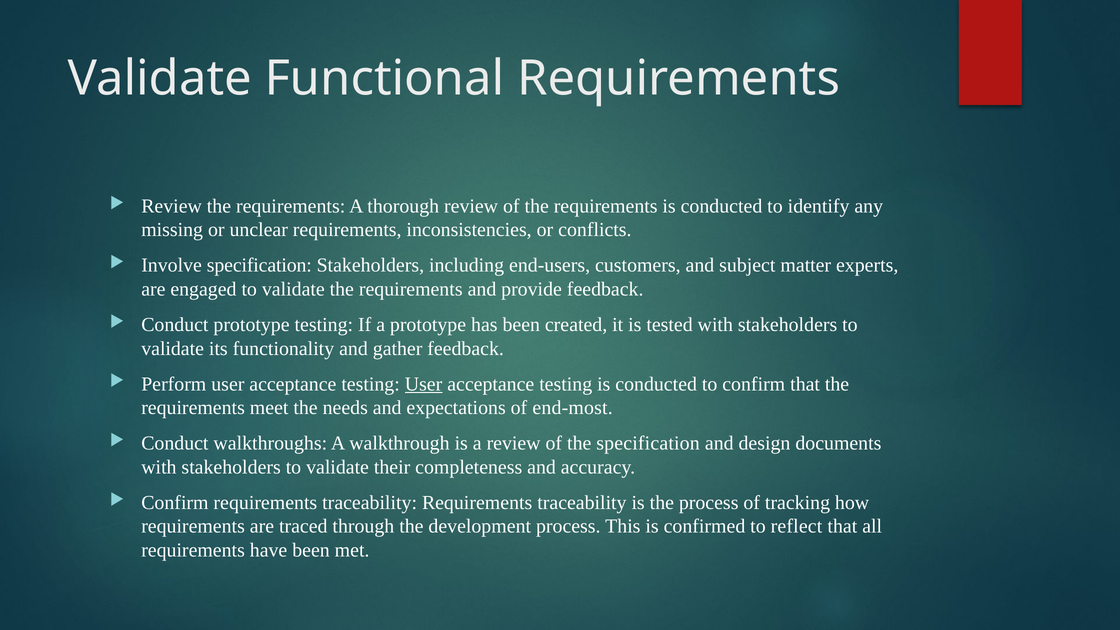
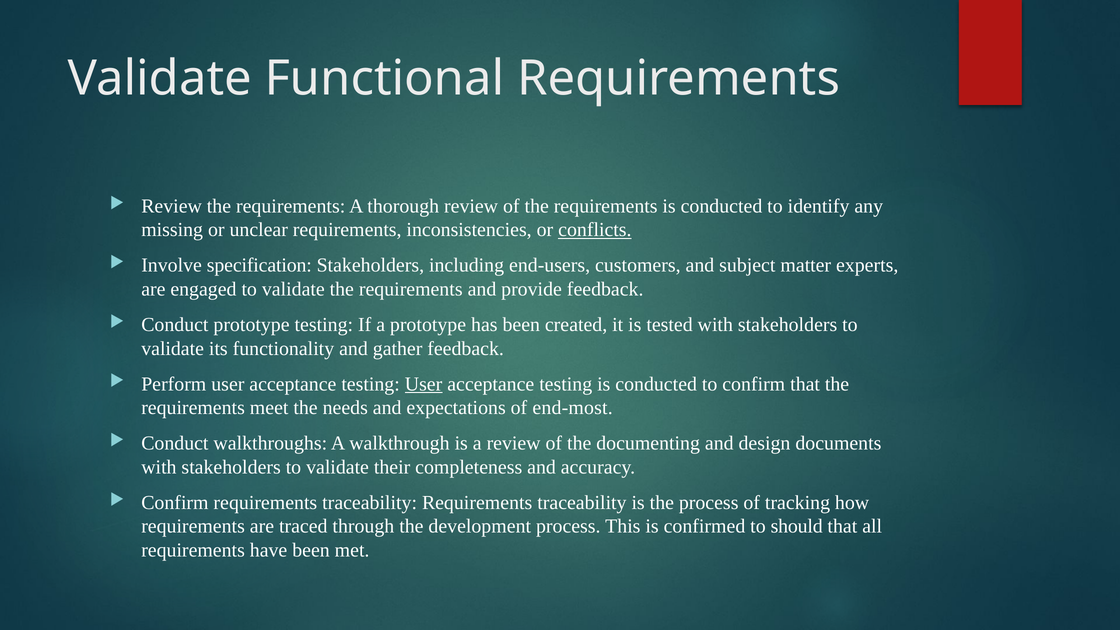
conflicts underline: none -> present
the specification: specification -> documenting
reflect: reflect -> should
